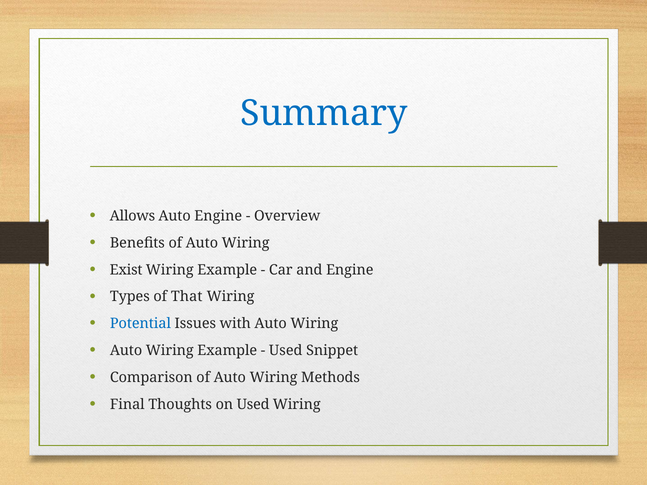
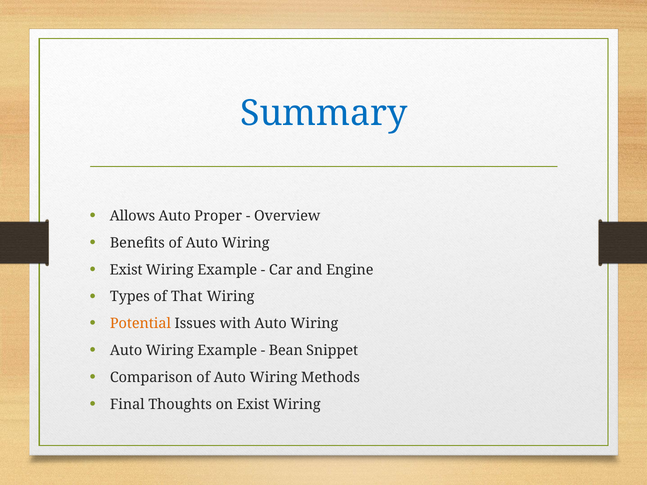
Auto Engine: Engine -> Proper
Potential colour: blue -> orange
Used at (286, 351): Used -> Bean
on Used: Used -> Exist
